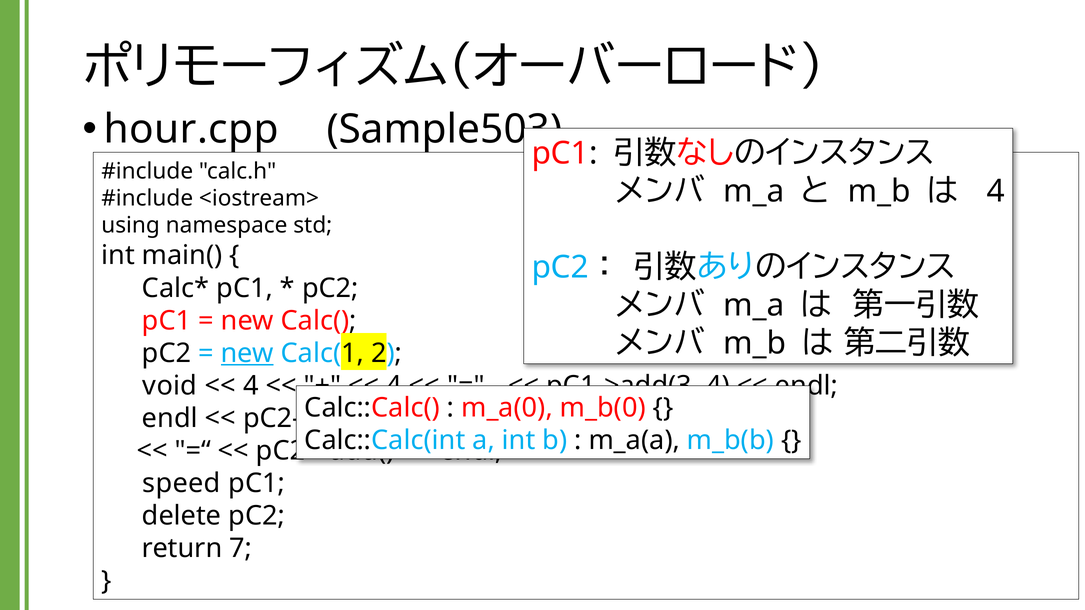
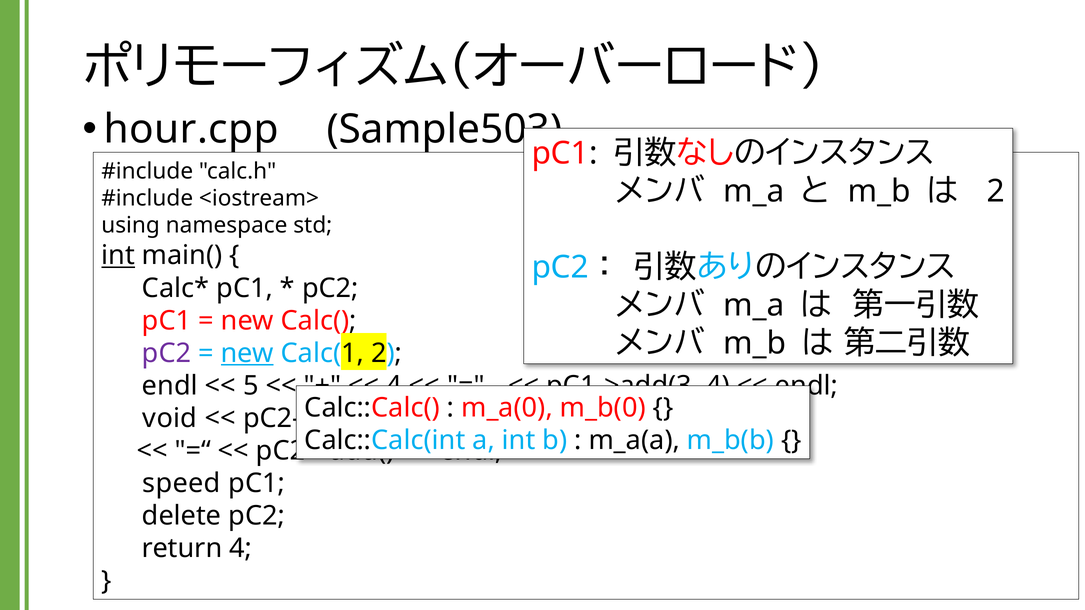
4 at (996, 191): 4 -> 2
int at (118, 256) underline: none -> present
pC2 at (167, 353) colour: black -> purple
void at (170, 386): void -> endl
4 at (251, 386): 4 -> 5
endl at (170, 418): endl -> void
return 7: 7 -> 4
